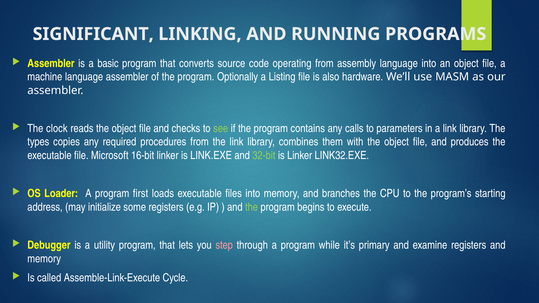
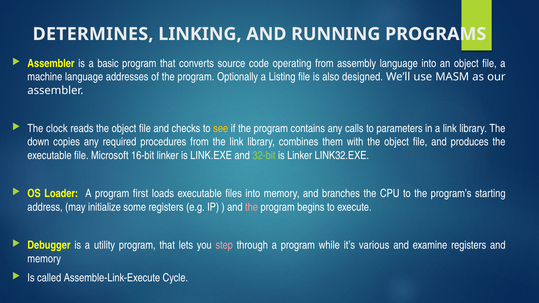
SIGNIFICANT: SIGNIFICANT -> DETERMINES
language assembler: assembler -> addresses
hardware: hardware -> designed
see colour: light green -> yellow
types: types -> down
the at (252, 207) colour: light green -> pink
primary: primary -> various
